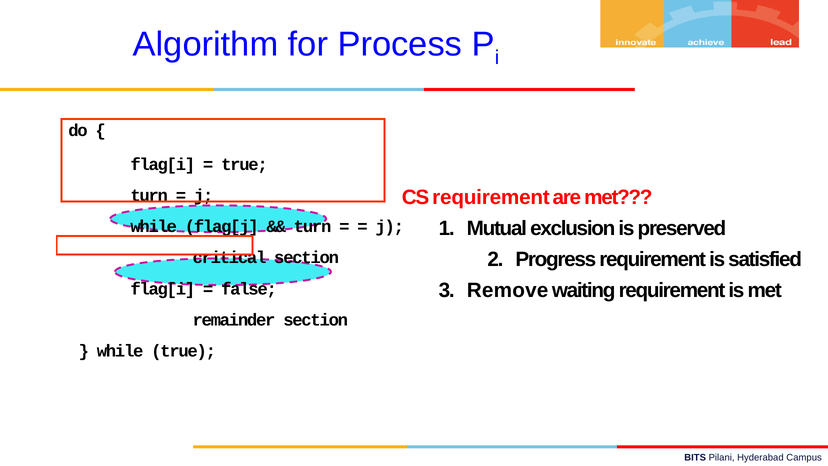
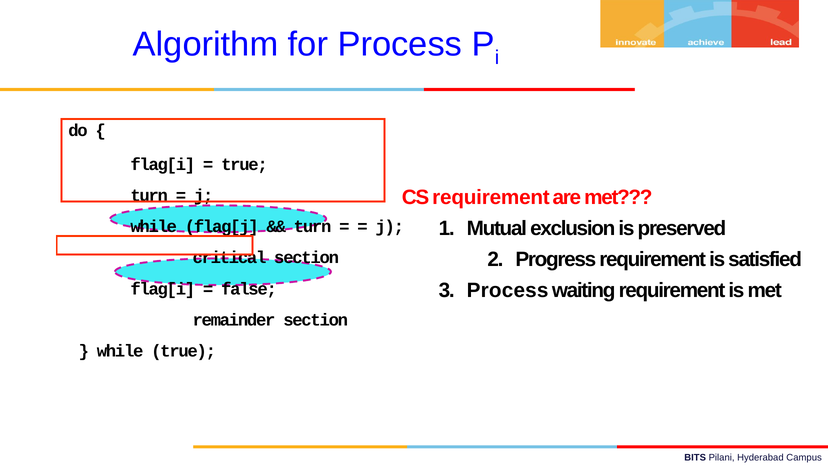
3 Remove: Remove -> Process
